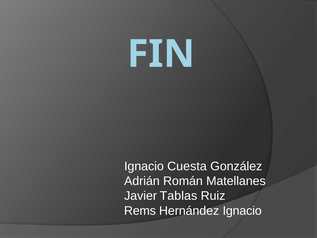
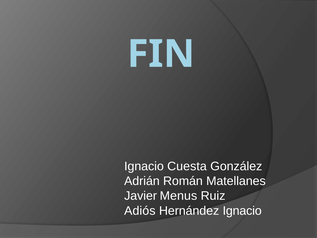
Tablas: Tablas -> Menus
Rems: Rems -> Adiós
